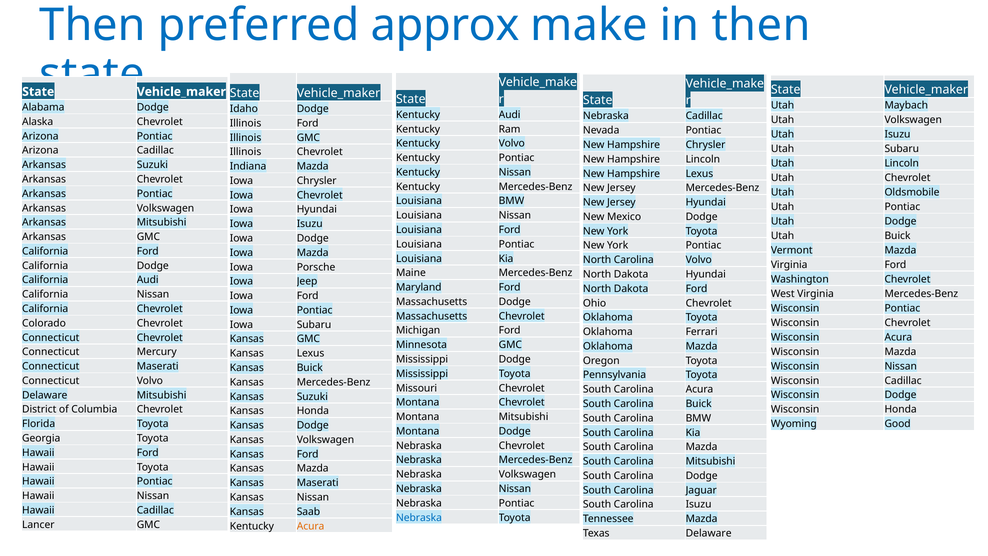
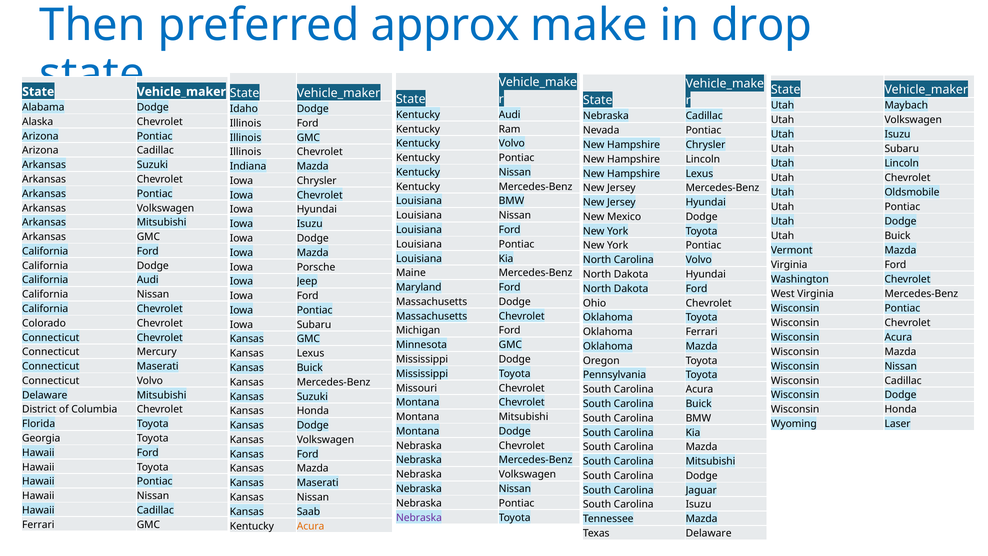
in then: then -> drop
Good: Good -> Laser
Nebraska at (419, 517) colour: blue -> purple
Lancer at (38, 524): Lancer -> Ferrari
